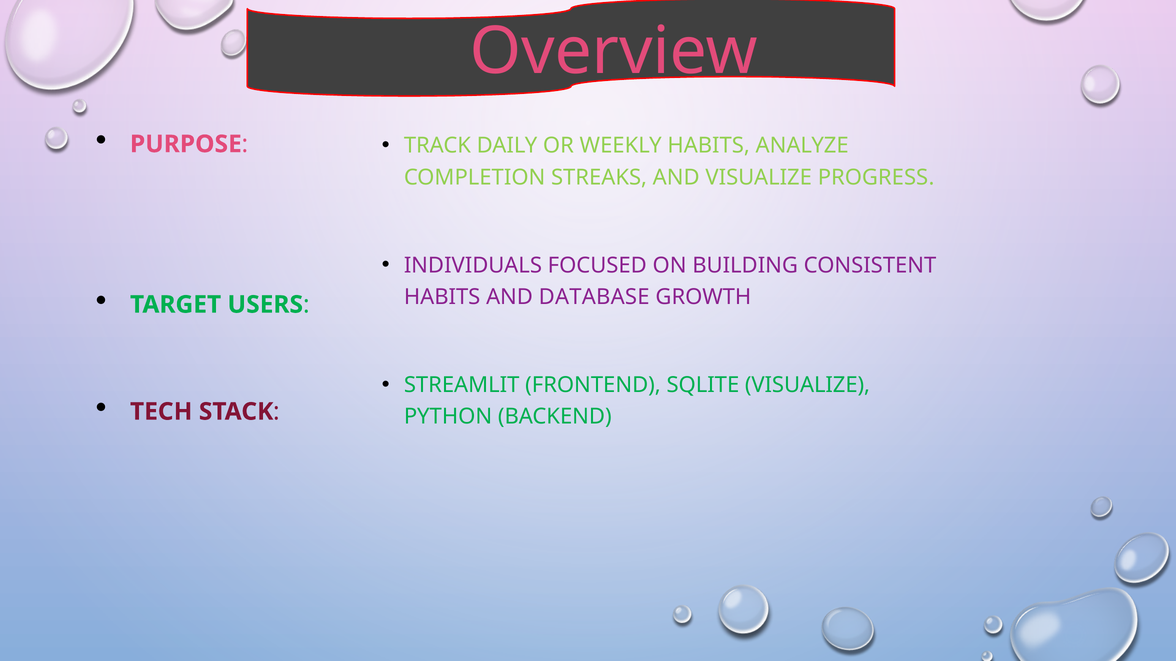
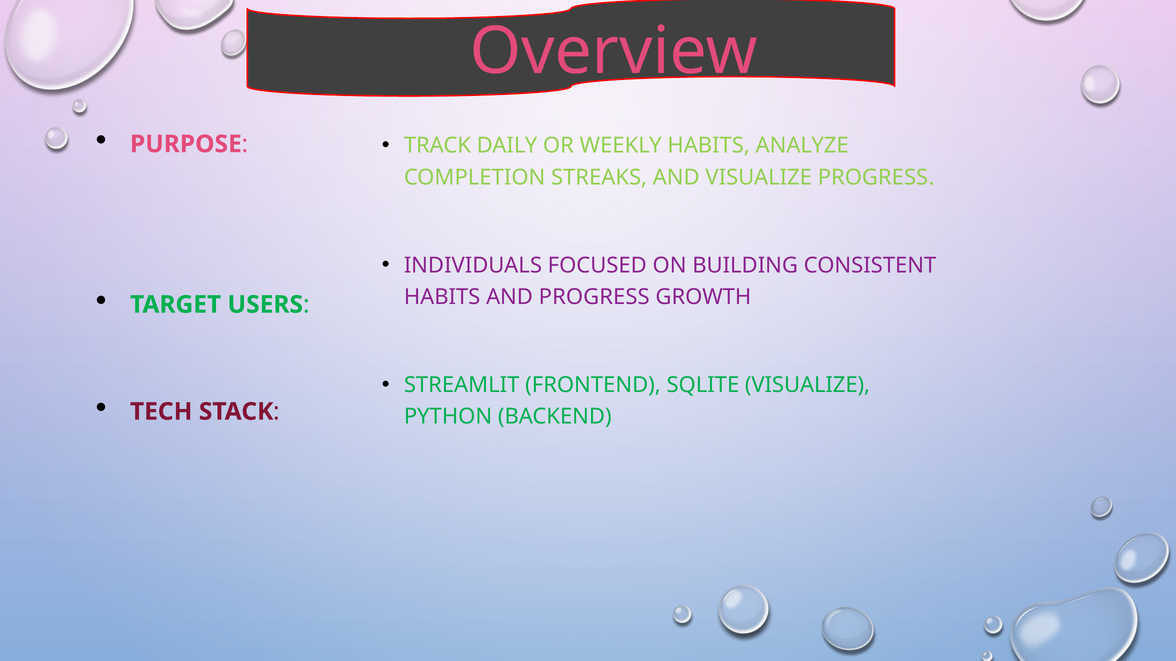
AND DATABASE: DATABASE -> PROGRESS
